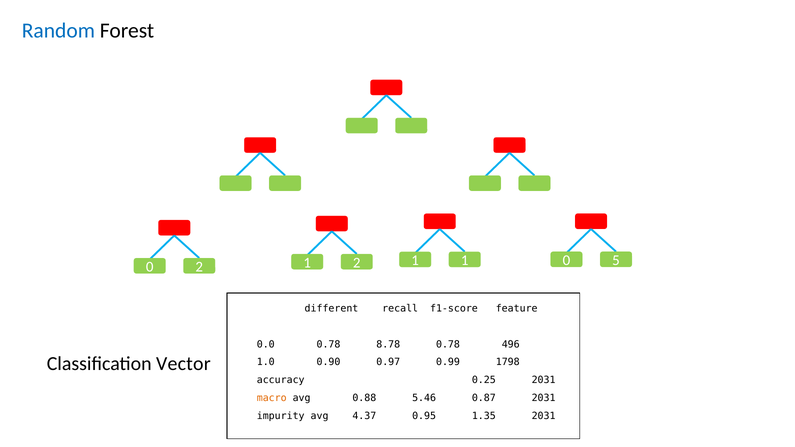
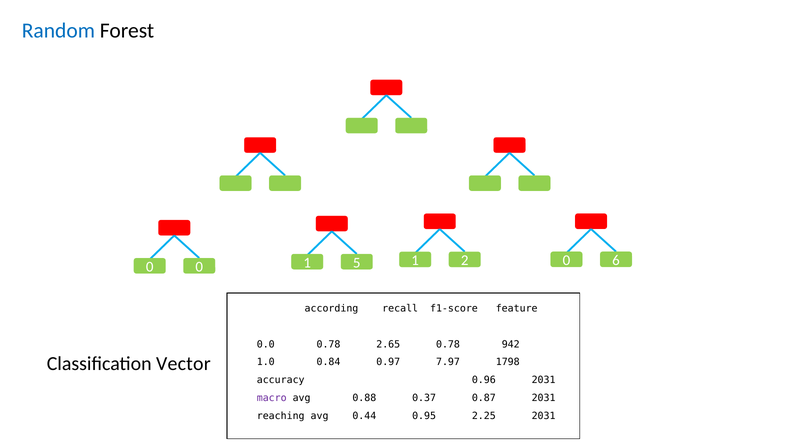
1 2: 2 -> 5
1 1: 1 -> 2
2 at (199, 267): 2 -> 0
5: 5 -> 6
different: different -> according
8.78: 8.78 -> 2.65
496: 496 -> 942
0.90: 0.90 -> 0.84
0.99: 0.99 -> 7.97
0.25: 0.25 -> 0.96
macro colour: orange -> purple
5.46: 5.46 -> 0.37
impurity: impurity -> reaching
4.37: 4.37 -> 0.44
1.35: 1.35 -> 2.25
